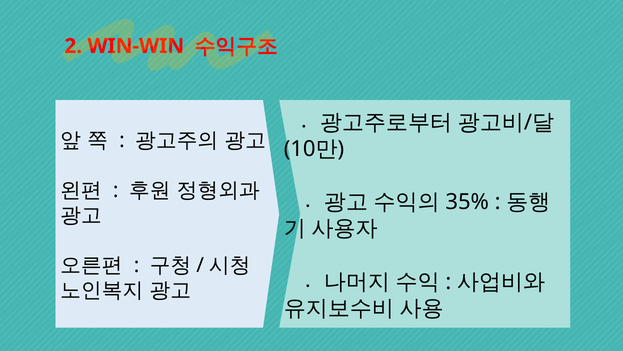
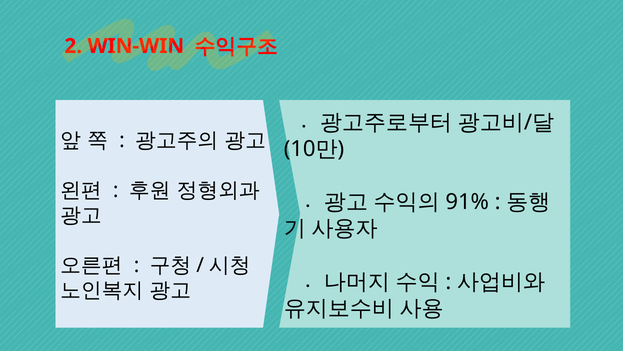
35%: 35% -> 91%
